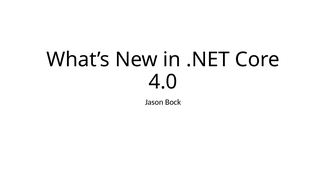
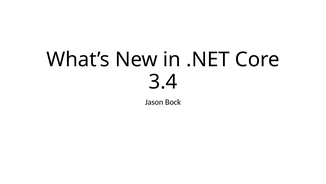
4.0: 4.0 -> 3.4
